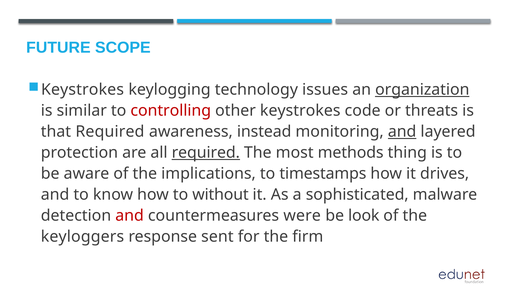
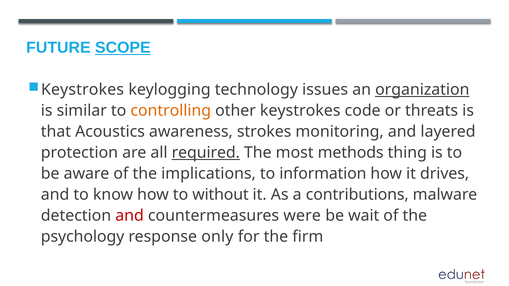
SCOPE underline: none -> present
controlling colour: red -> orange
that Required: Required -> Acoustics
instead: instead -> strokes
and at (402, 132) underline: present -> none
timestamps: timestamps -> information
sophisticated: sophisticated -> contributions
look: look -> wait
keyloggers: keyloggers -> psychology
sent: sent -> only
